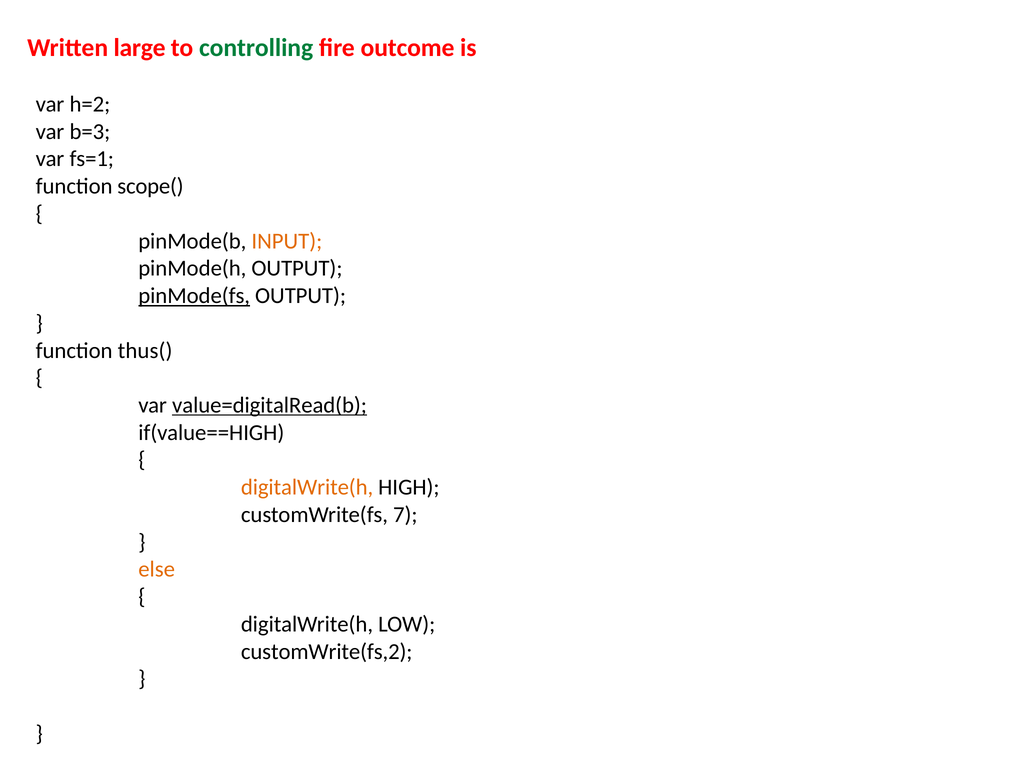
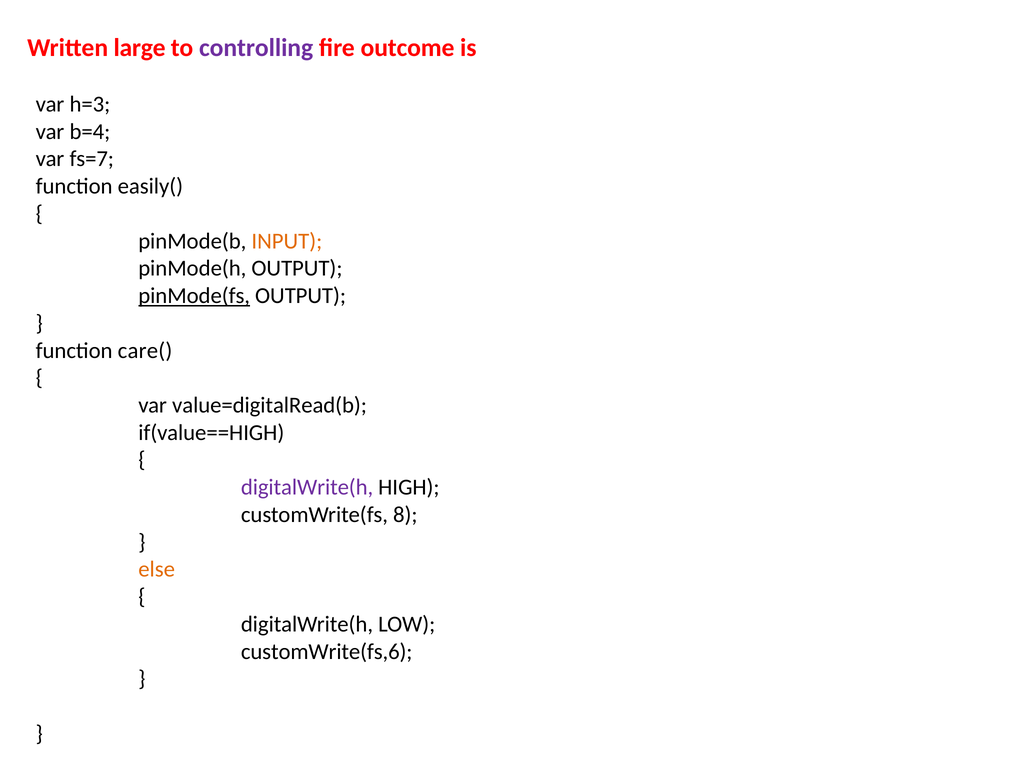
controlling colour: green -> purple
h=2: h=2 -> h=3
b=3: b=3 -> b=4
fs=1: fs=1 -> fs=7
scope(: scope( -> easily(
thus(: thus( -> care(
value=digitalRead(b underline: present -> none
digitalWrite(h at (307, 487) colour: orange -> purple
7: 7 -> 8
customWrite(fs,2: customWrite(fs,2 -> customWrite(fs,6
